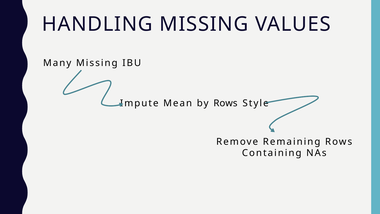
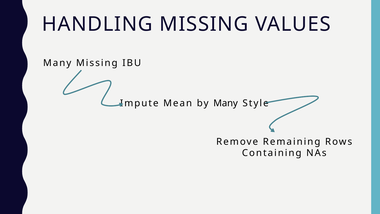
by Rows: Rows -> Many
